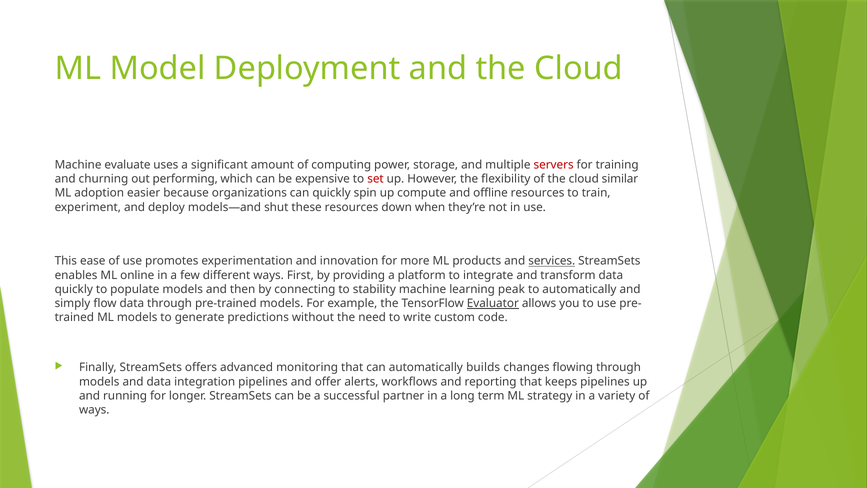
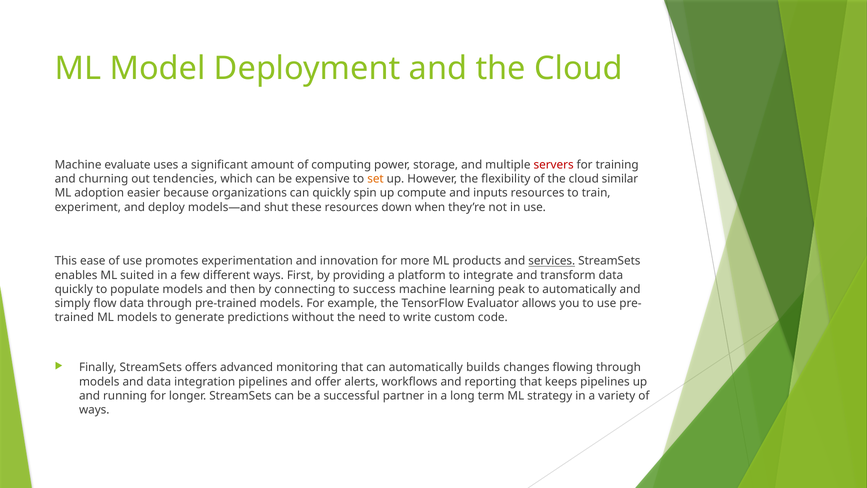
performing: performing -> tendencies
set colour: red -> orange
offline: offline -> inputs
online: online -> suited
stability: stability -> success
Evaluator underline: present -> none
